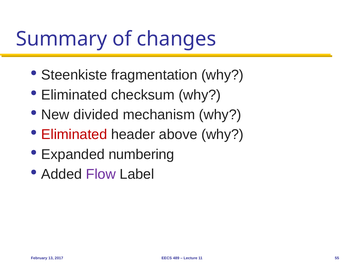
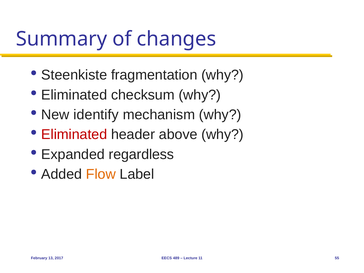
divided: divided -> identify
numbering: numbering -> regardless
Flow colour: purple -> orange
